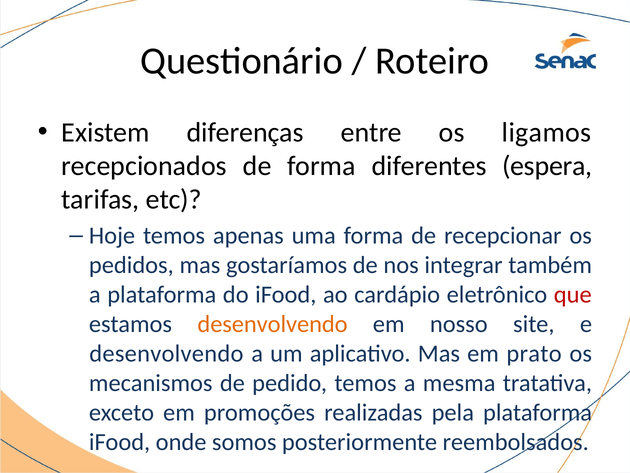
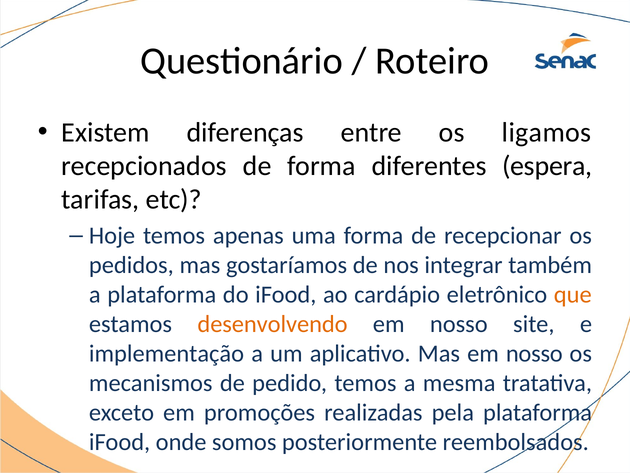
que colour: red -> orange
desenvolvendo at (166, 353): desenvolvendo -> implementação
Mas em prato: prato -> nosso
